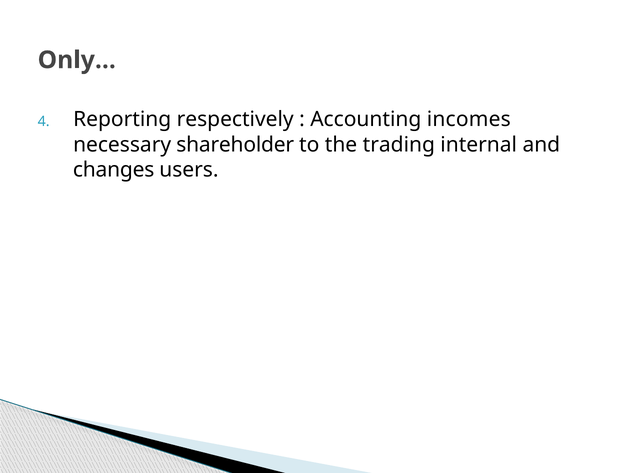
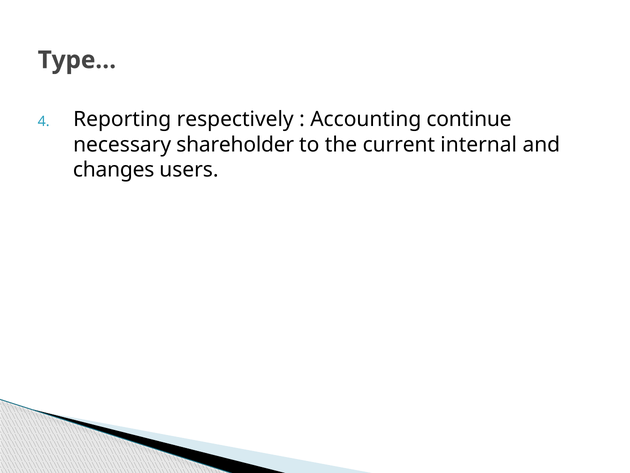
Only…: Only… -> Type…
incomes: incomes -> continue
trading: trading -> current
